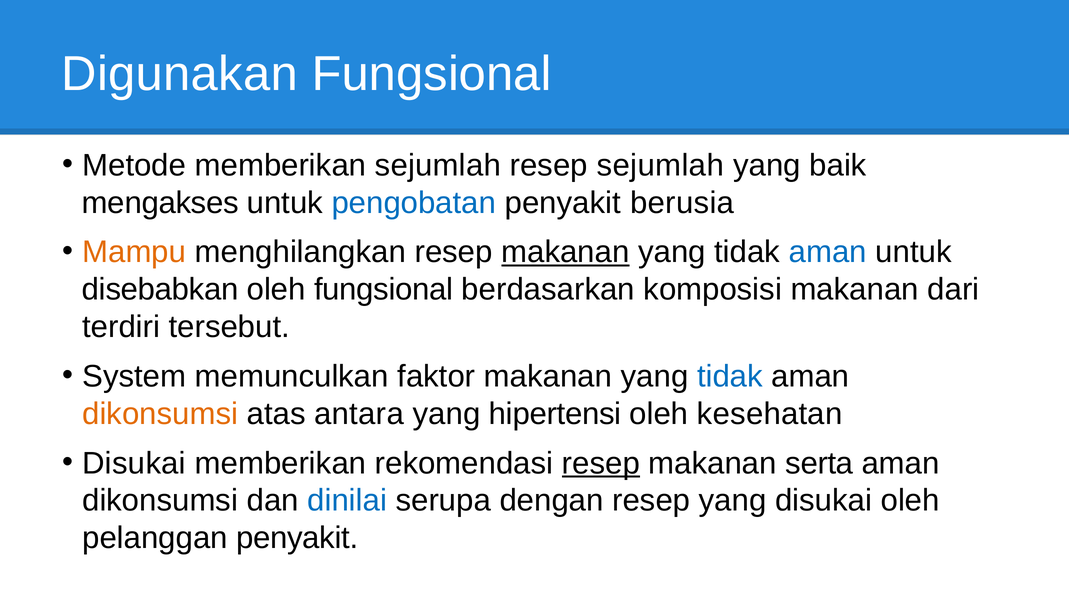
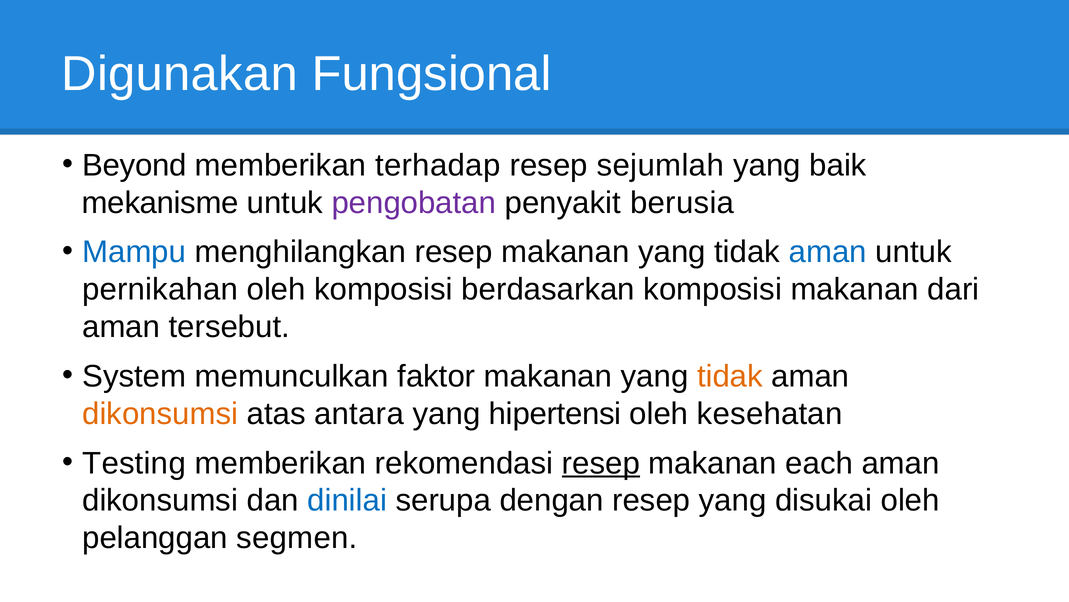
Metode: Metode -> Beyond
memberikan sejumlah: sejumlah -> terhadap
mengakses: mengakses -> mekanisme
pengobatan colour: blue -> purple
Mampu colour: orange -> blue
makanan at (565, 252) underline: present -> none
disebabkan: disebabkan -> pernikahan
oleh fungsional: fungsional -> komposisi
terdiri at (121, 327): terdiri -> aman
tidak at (730, 376) colour: blue -> orange
Disukai at (134, 463): Disukai -> Testing
serta: serta -> each
pelanggan penyakit: penyakit -> segmen
